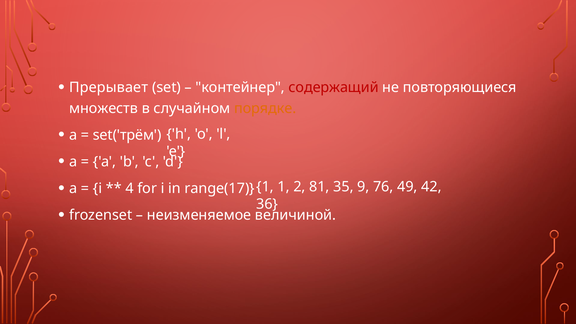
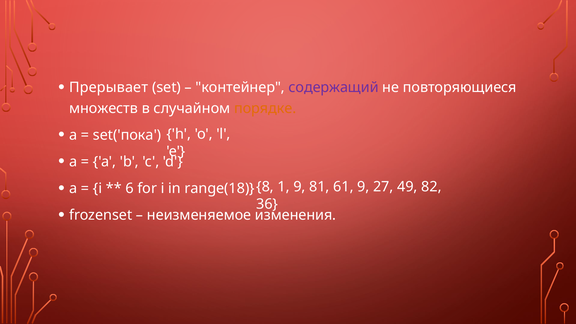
содержащий colour: red -> purple
set('трём: set('трём -> set('пока
4: 4 -> 6
range(17: range(17 -> range(18
1 at (265, 187): 1 -> 8
1 2: 2 -> 9
35: 35 -> 61
76: 76 -> 27
42: 42 -> 82
величиной: величиной -> изменения
